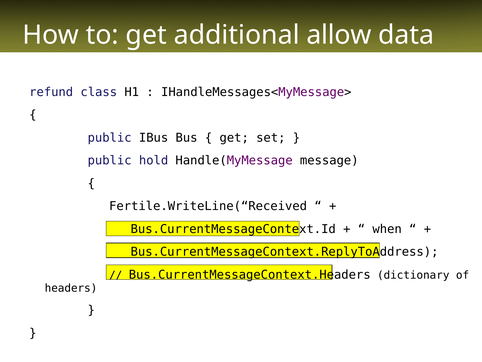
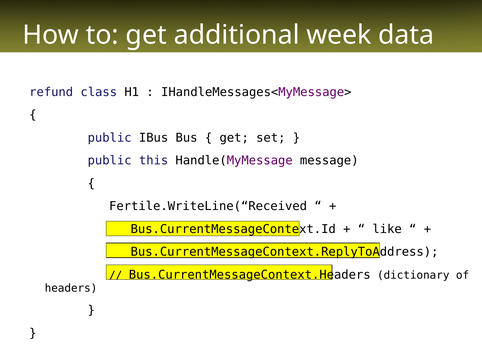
allow: allow -> week
hold: hold -> this
when: when -> like
